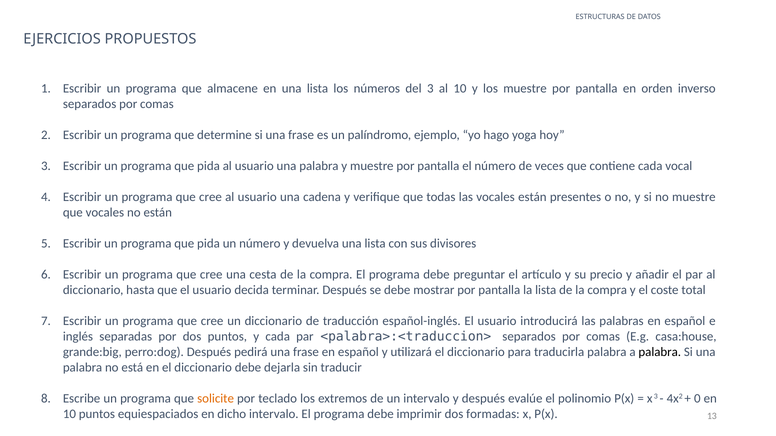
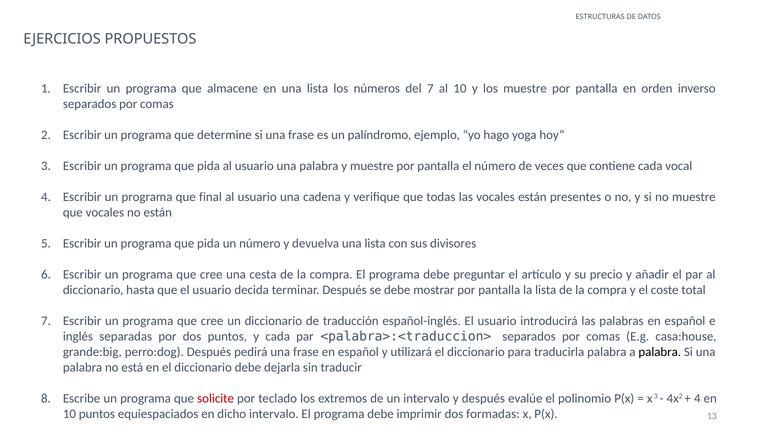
del 3: 3 -> 7
cree at (210, 197): cree -> final
solicite colour: orange -> red
0 at (697, 399): 0 -> 4
